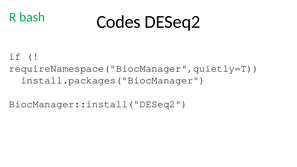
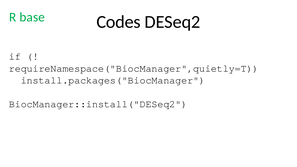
bash: bash -> base
